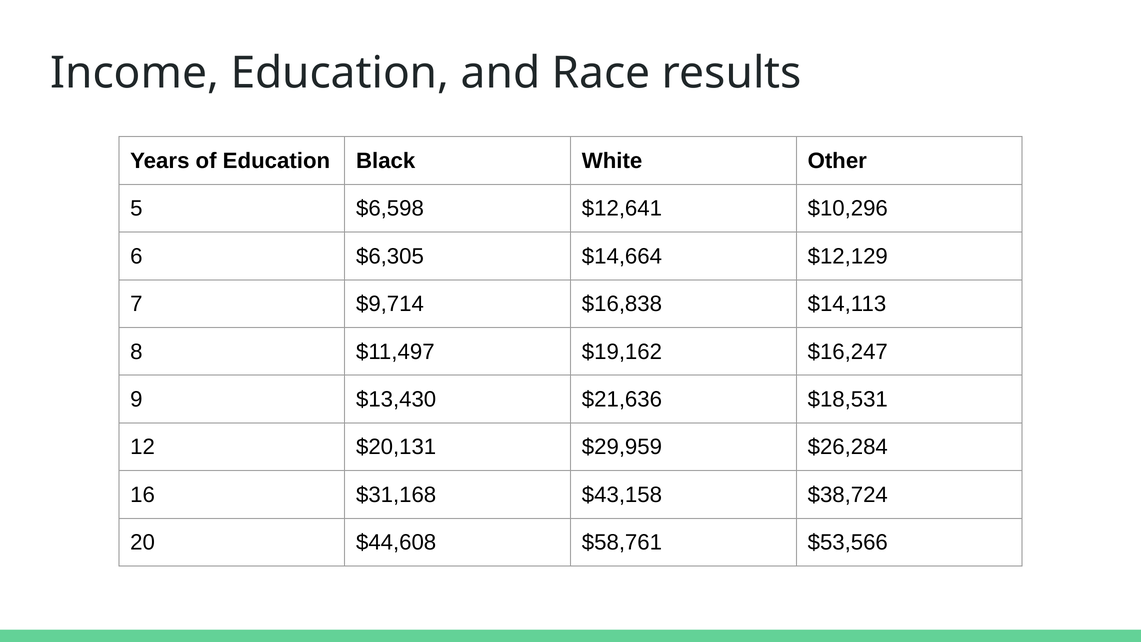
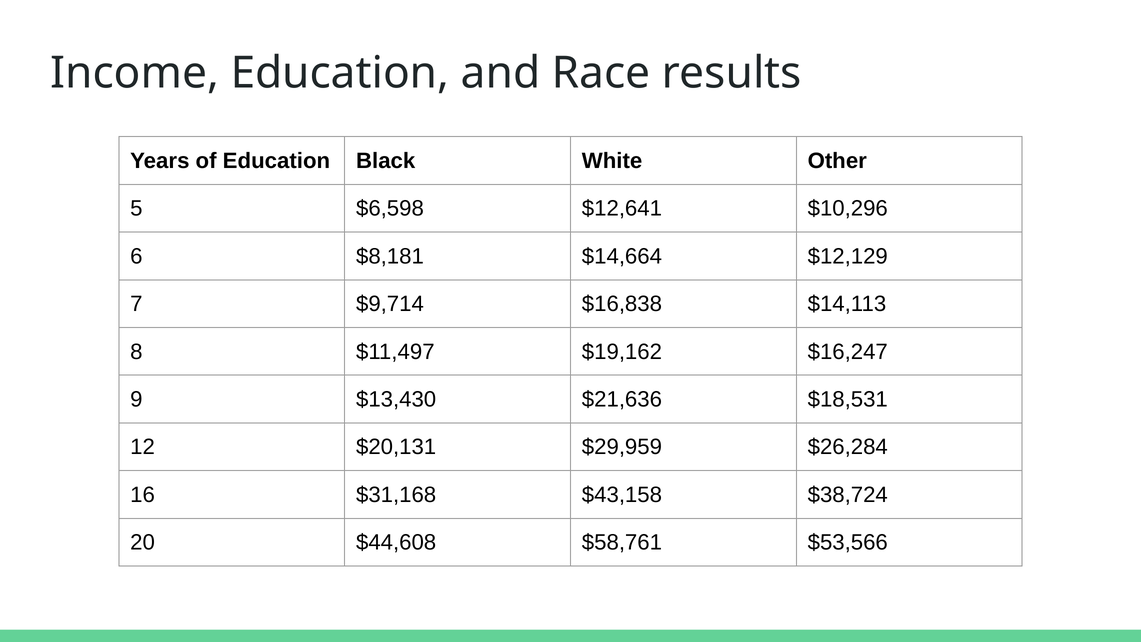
$6,305: $6,305 -> $8,181
